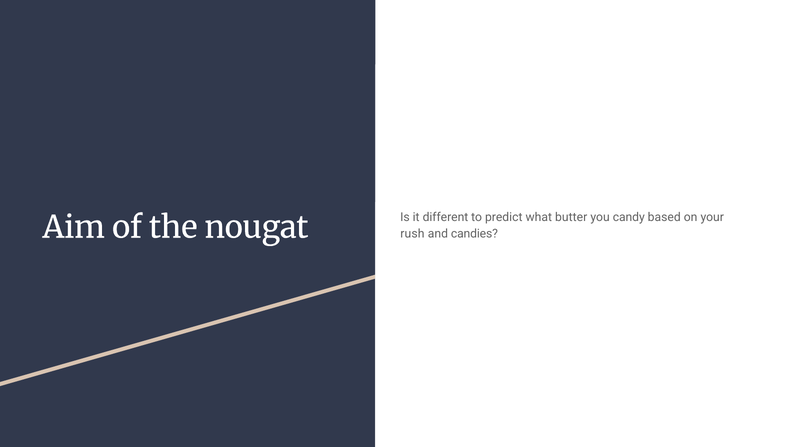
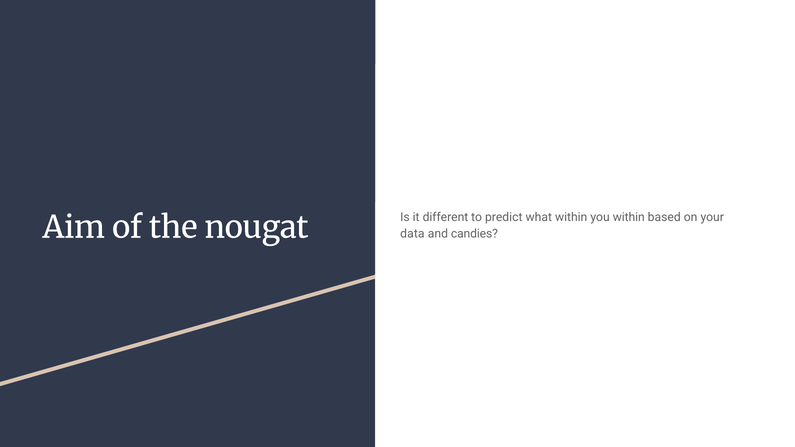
what butter: butter -> within
you candy: candy -> within
rush: rush -> data
